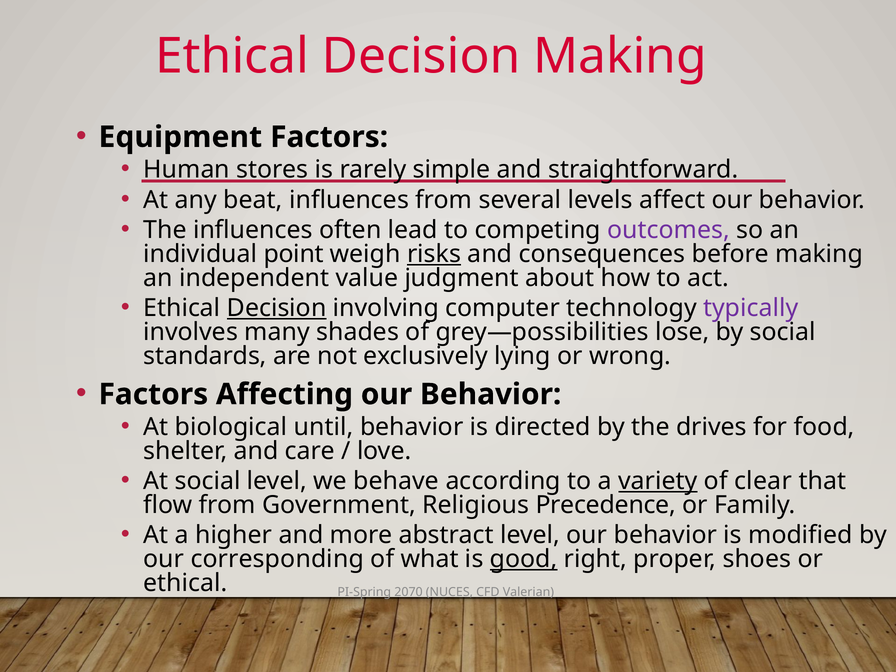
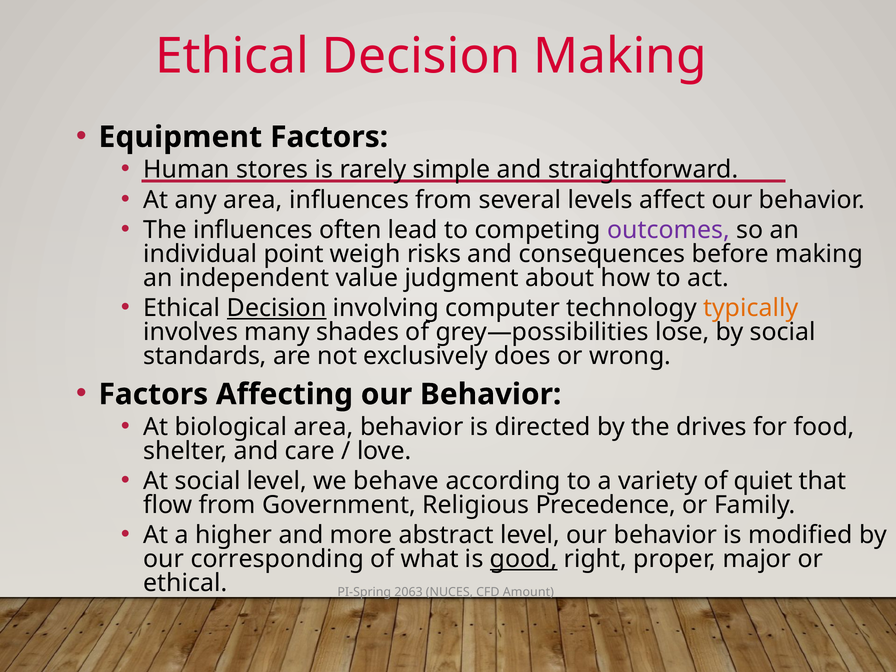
any beat: beat -> area
risks underline: present -> none
typically colour: purple -> orange
lying: lying -> does
biological until: until -> area
variety underline: present -> none
clear: clear -> quiet
shoes: shoes -> major
2070: 2070 -> 2063
Valerian: Valerian -> Amount
